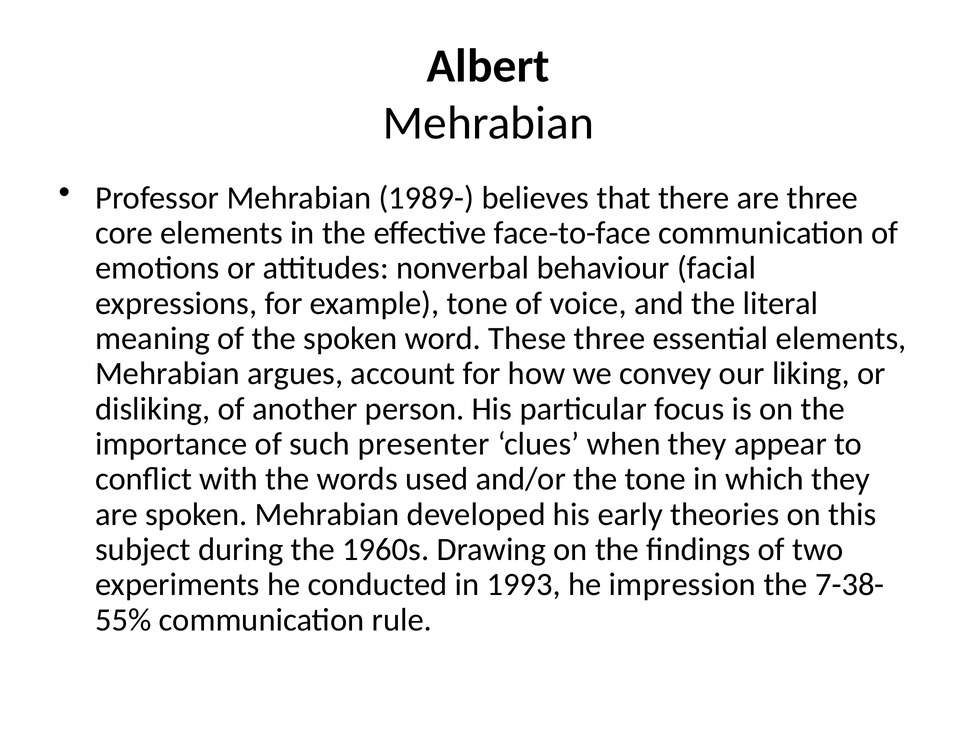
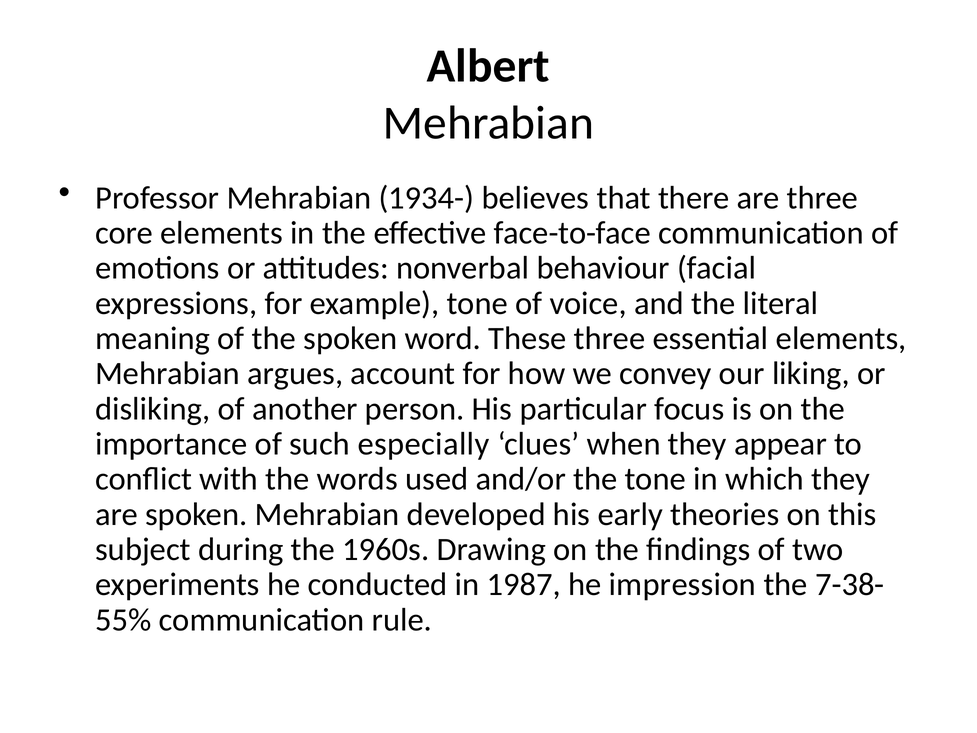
1989-: 1989- -> 1934-
presenter: presenter -> especially
1993: 1993 -> 1987
